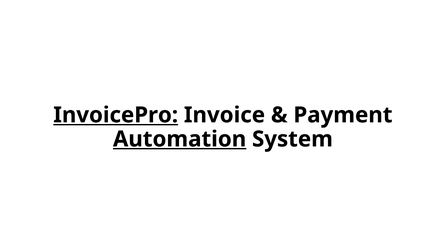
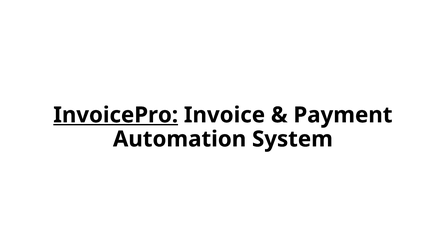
Automation underline: present -> none
